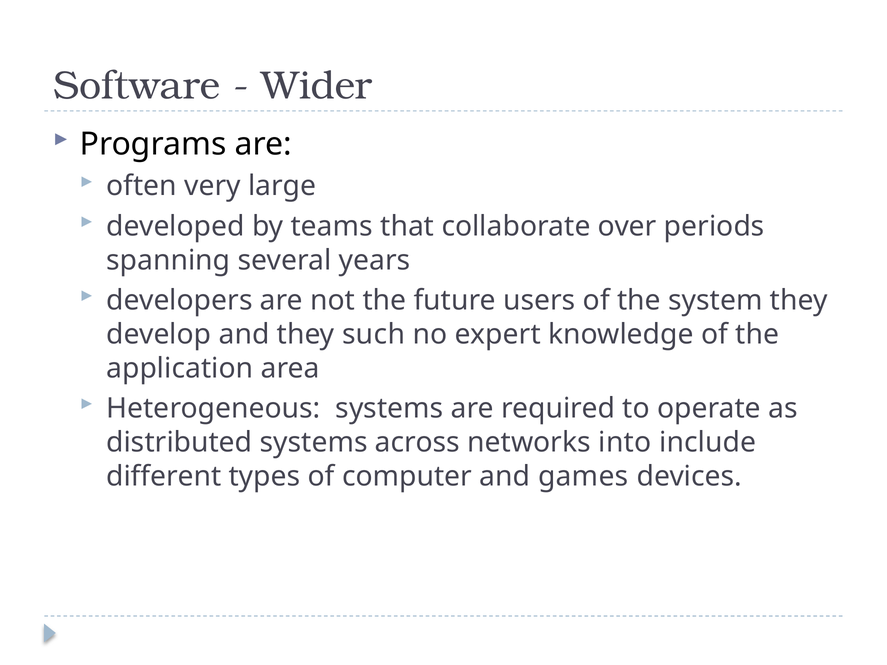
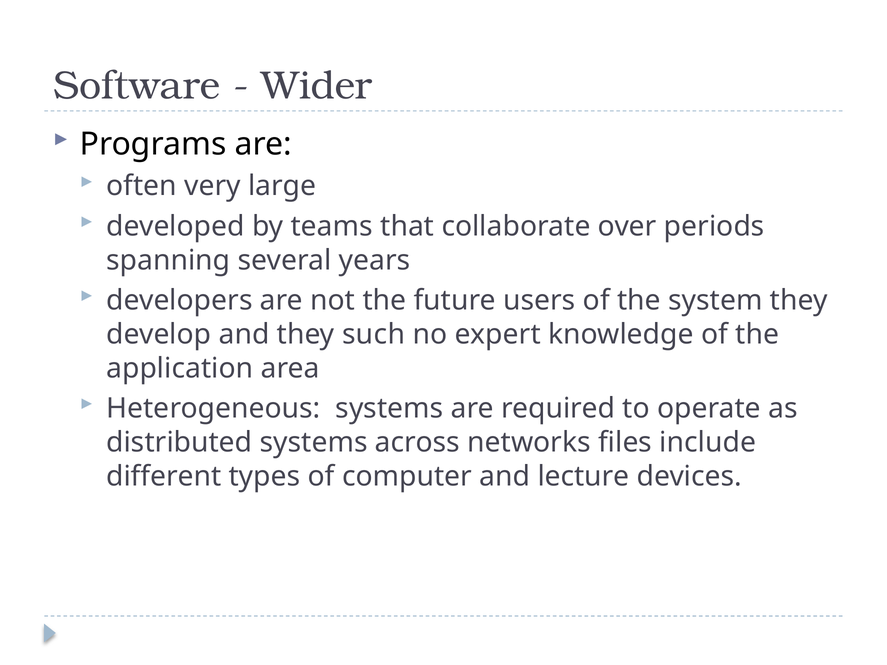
into: into -> files
games: games -> lecture
